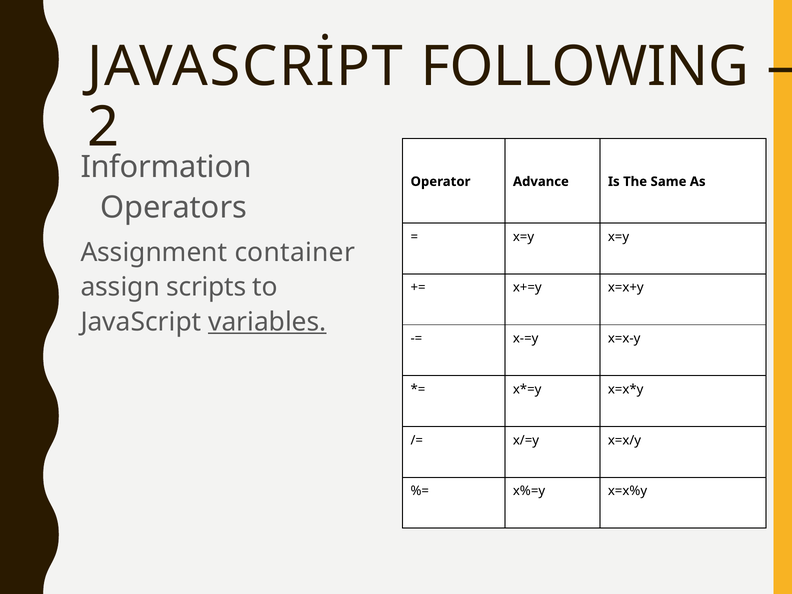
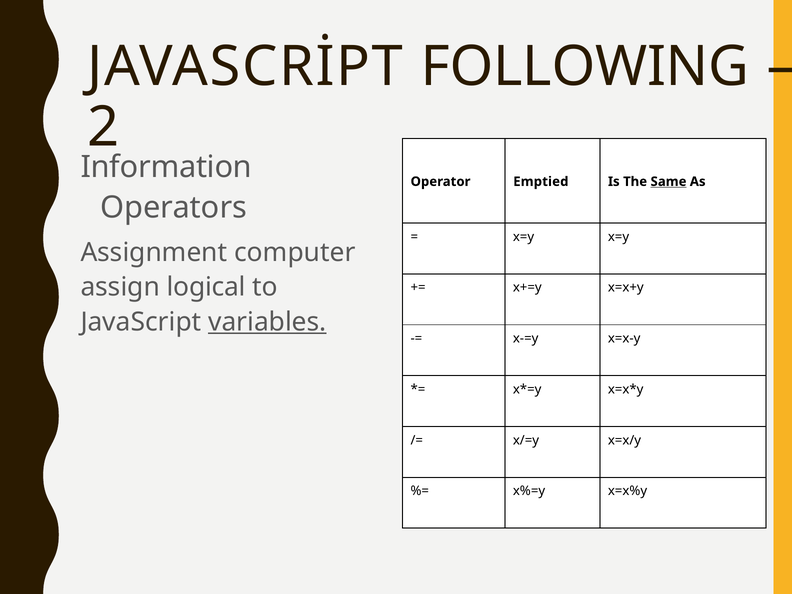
Advance: Advance -> Emptied
Same underline: none -> present
container: container -> computer
scripts: scripts -> logical
